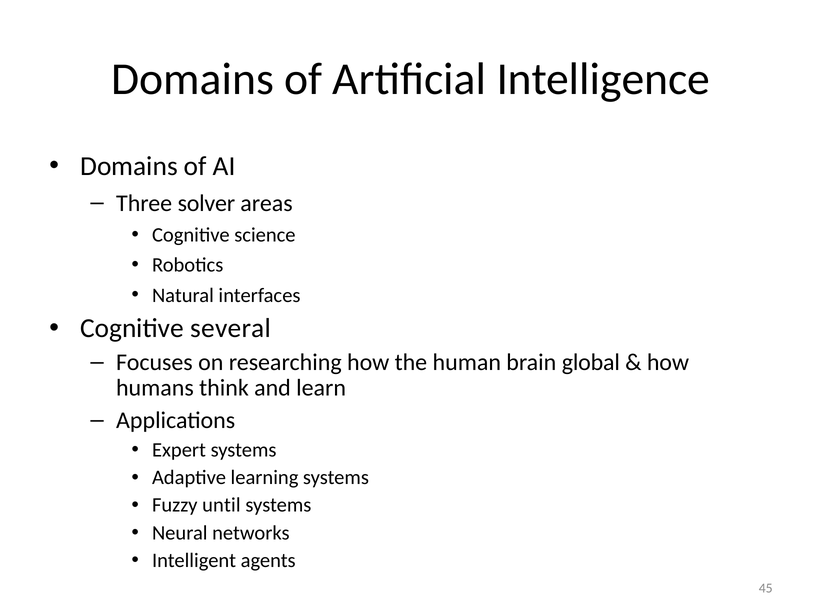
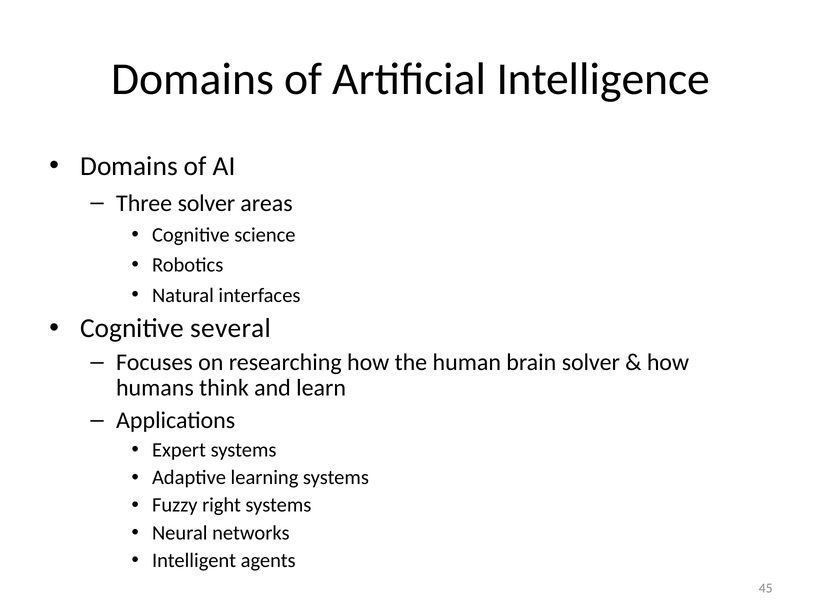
brain global: global -> solver
until: until -> right
